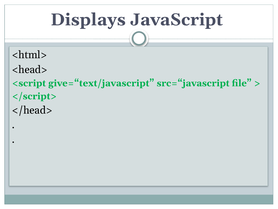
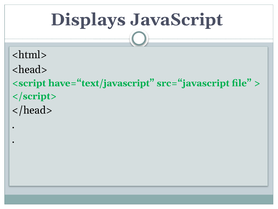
give=“text/javascript: give=“text/javascript -> have=“text/javascript
